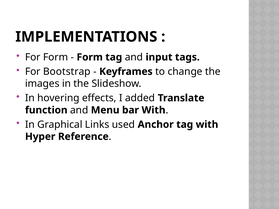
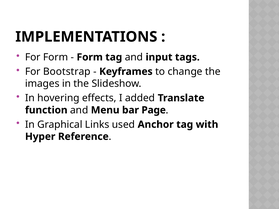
bar With: With -> Page
